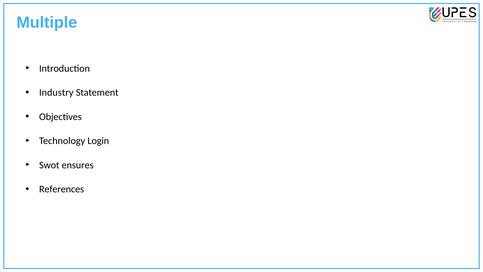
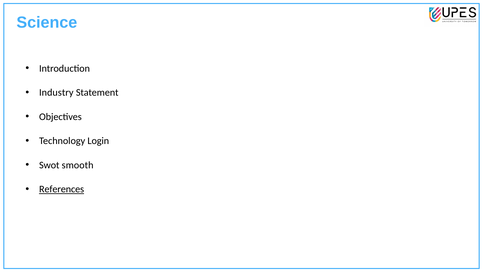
Multiple: Multiple -> Science
ensures: ensures -> smooth
References underline: none -> present
